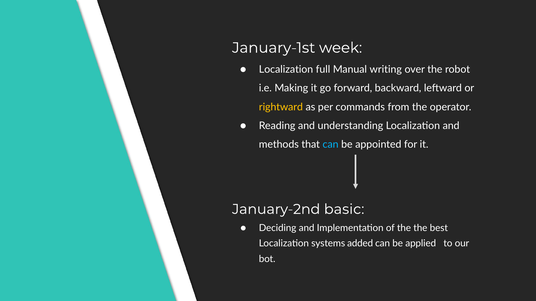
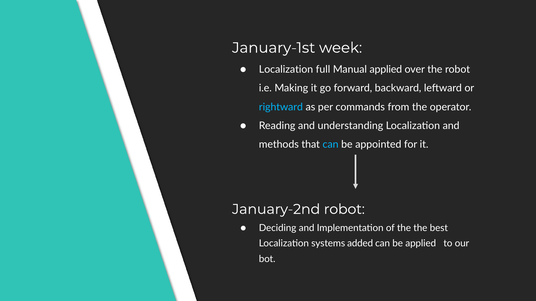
Manual writing: writing -> applied
rightward colour: yellow -> light blue
January-2nd basic: basic -> robot
